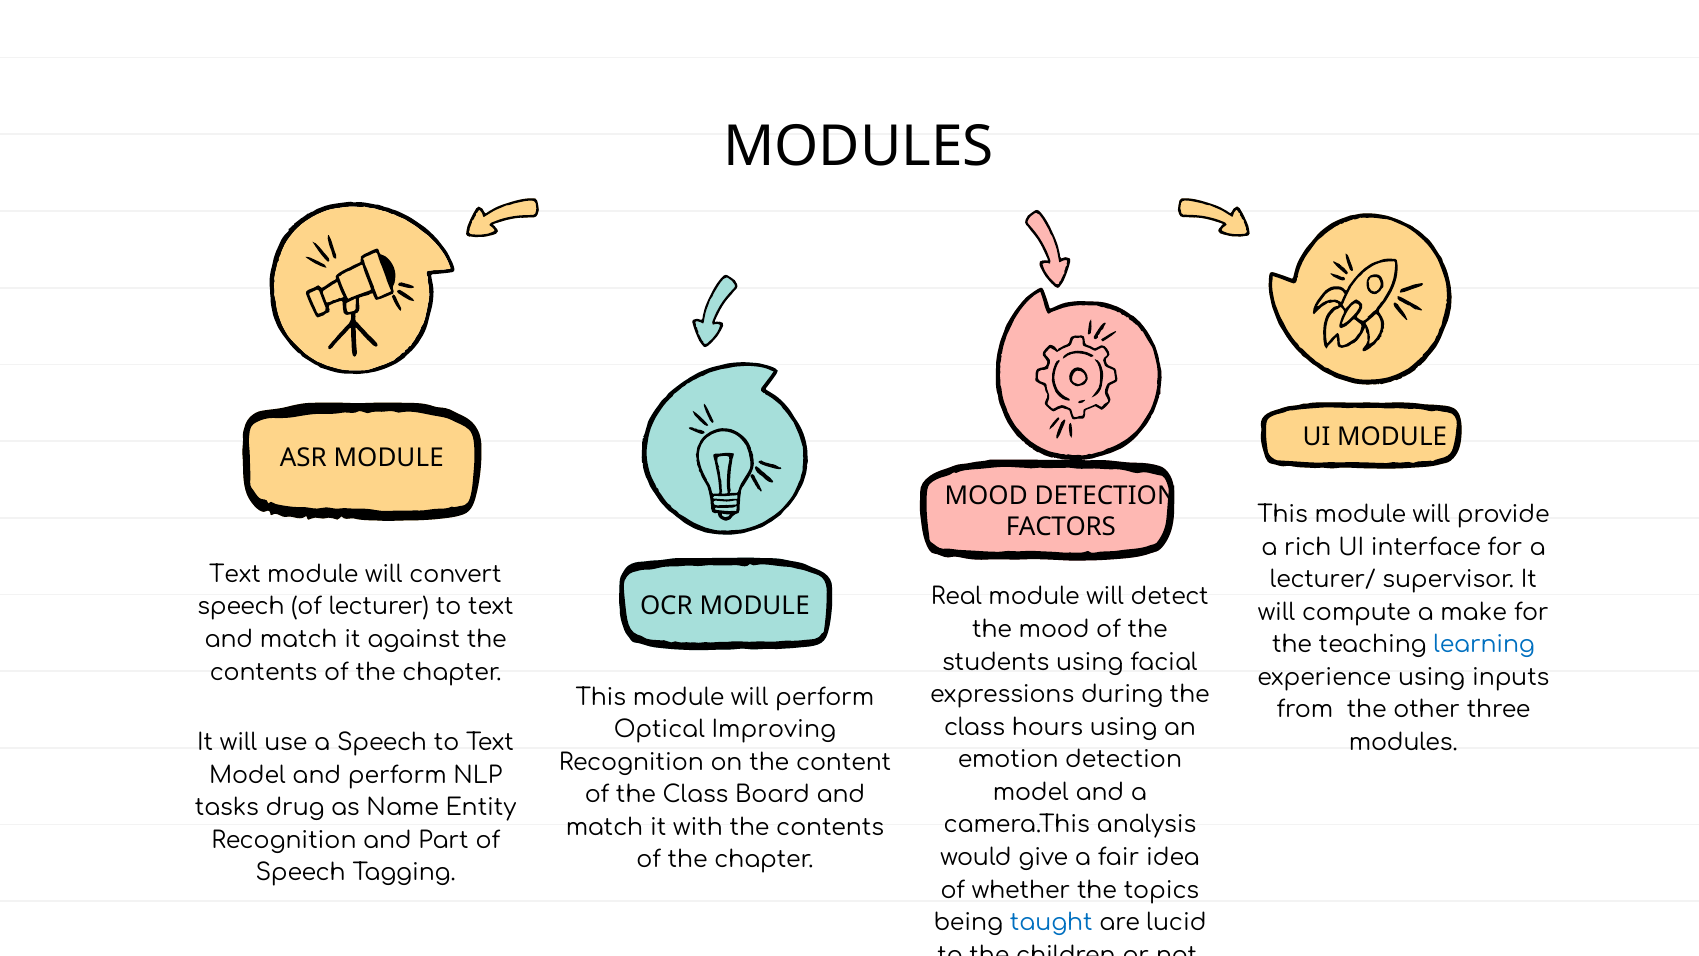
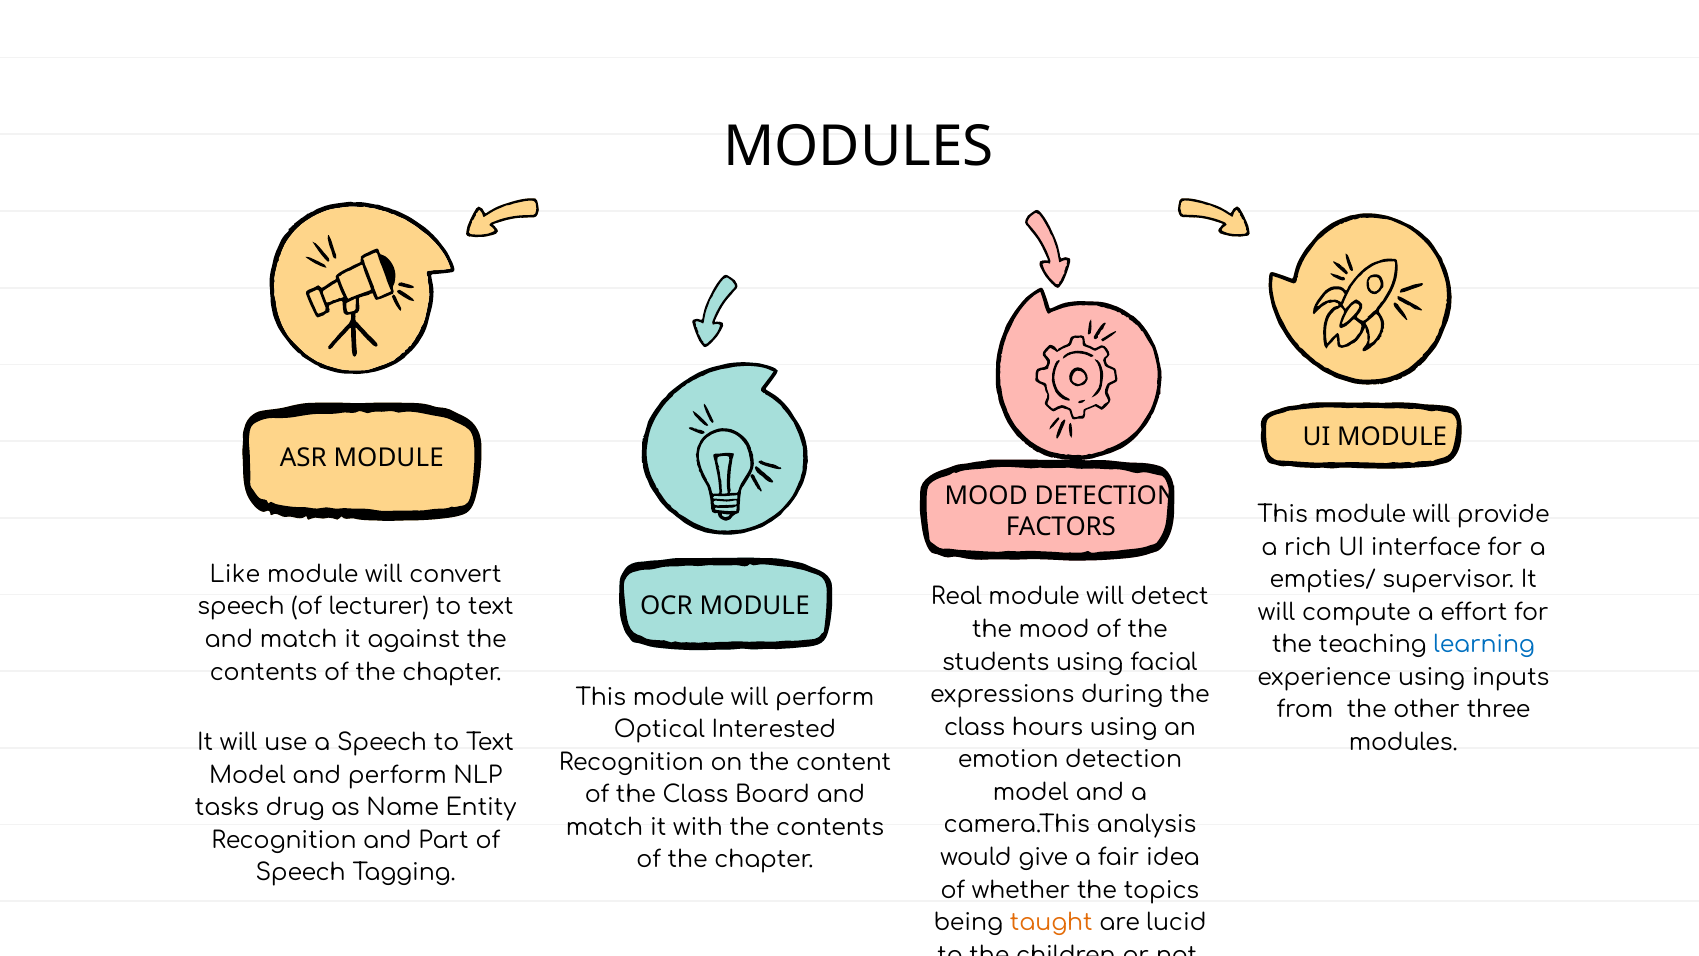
Text at (235, 574): Text -> Like
lecturer/: lecturer/ -> empties/
make: make -> effort
Improving: Improving -> Interested
taught colour: blue -> orange
